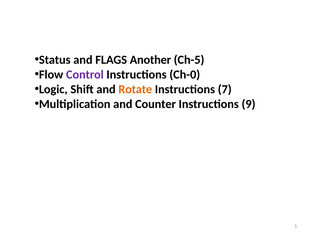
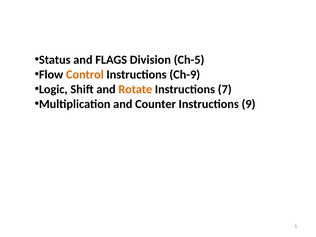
Another: Another -> Division
Control colour: purple -> orange
Ch-0: Ch-0 -> Ch-9
